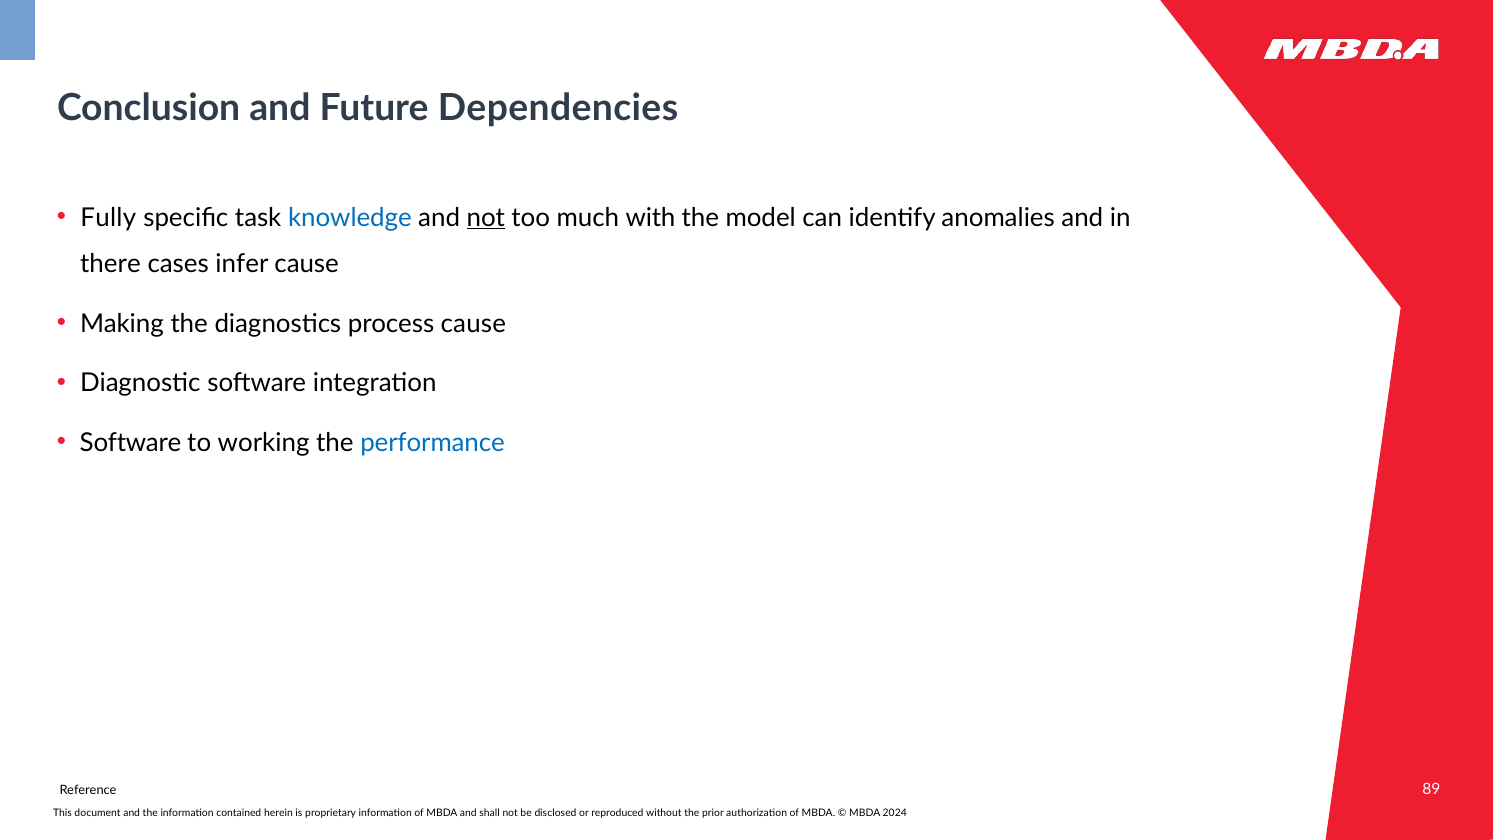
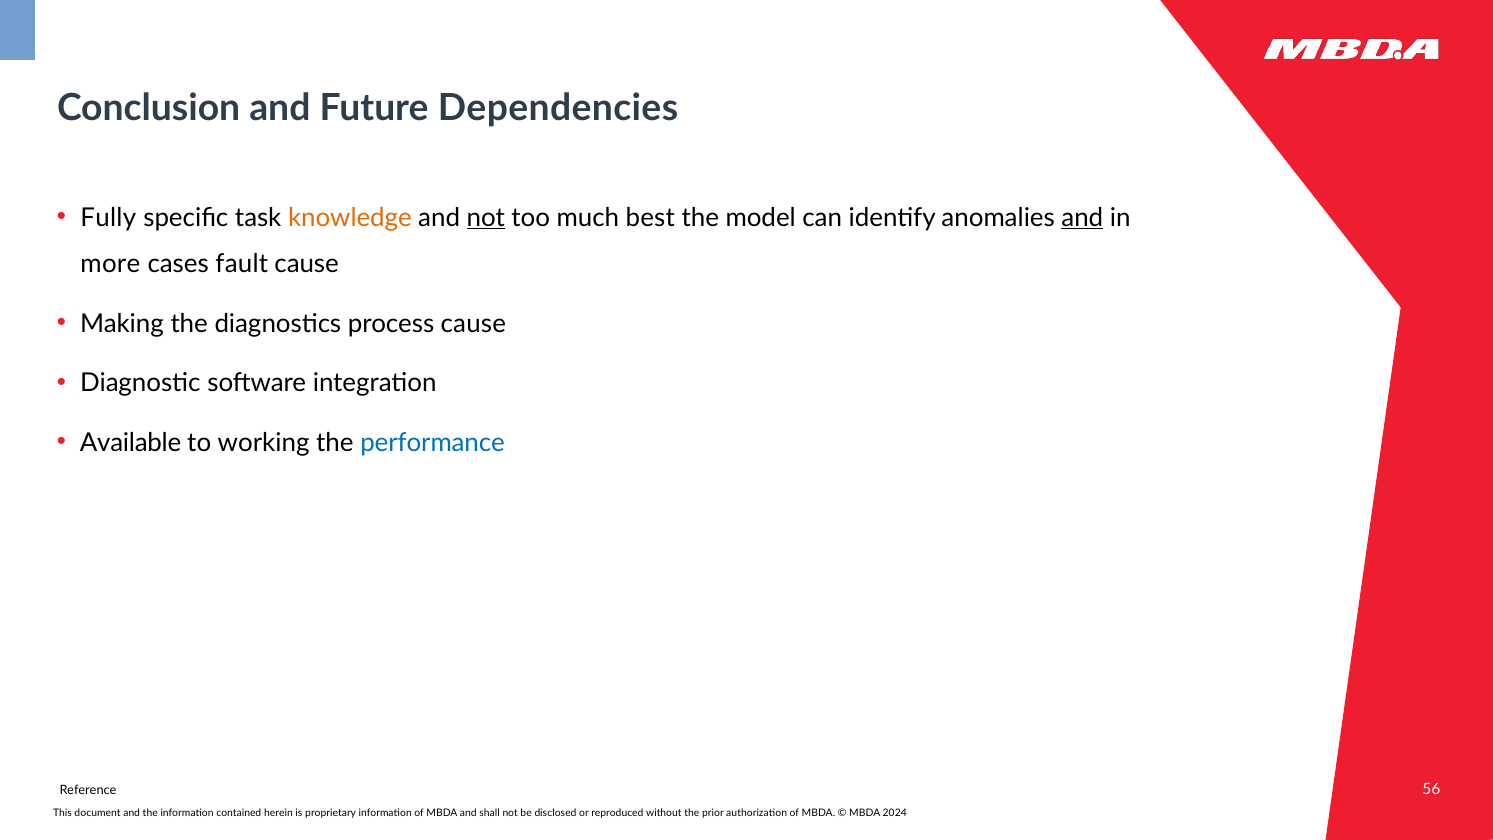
knowledge colour: blue -> orange
with: with -> best
and at (1082, 218) underline: none -> present
there: there -> more
infer: infer -> fault
Software at (131, 443): Software -> Available
89: 89 -> 56
